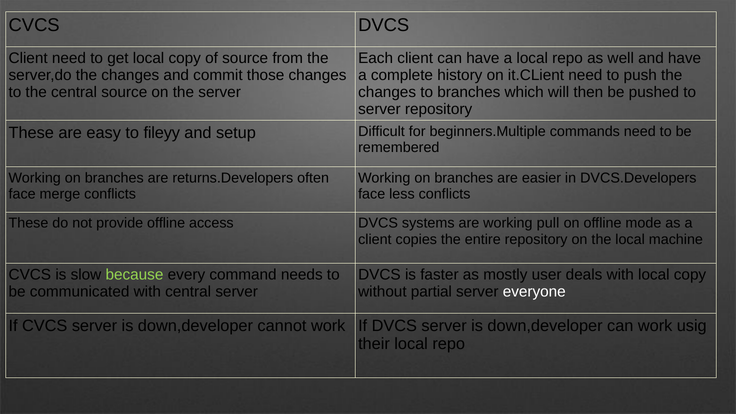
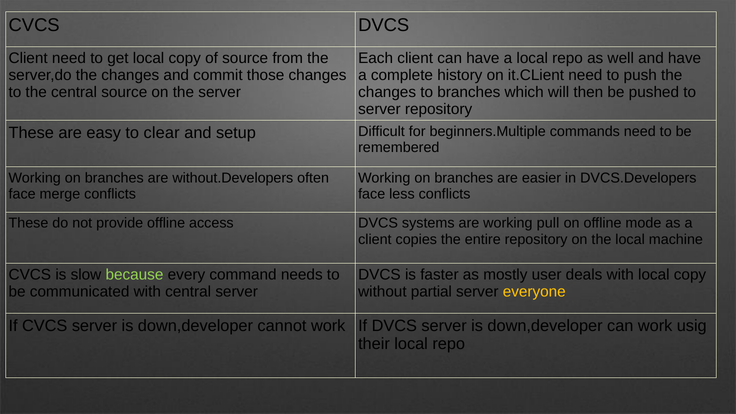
fileyy: fileyy -> clear
returns.Developers: returns.Developers -> without.Developers
everyone colour: white -> yellow
